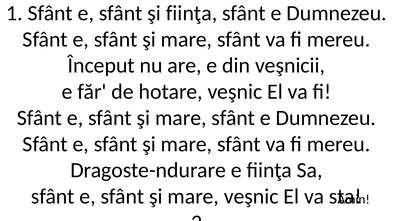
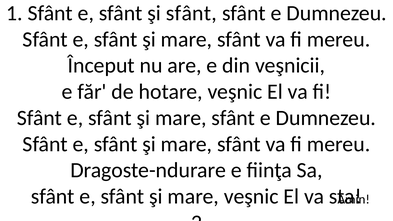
şi fiinţa: fiinţa -> sfânt
